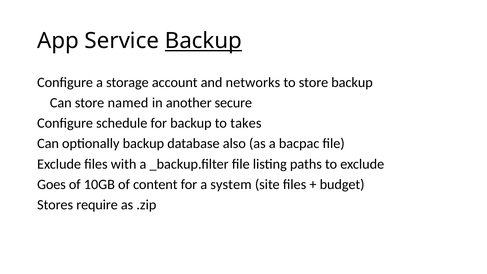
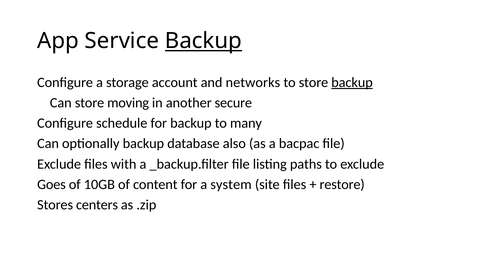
backup at (352, 82) underline: none -> present
named: named -> moving
takes: takes -> many
budget: budget -> restore
require: require -> centers
